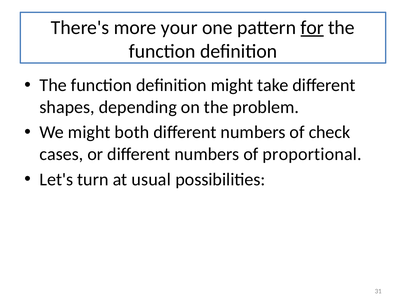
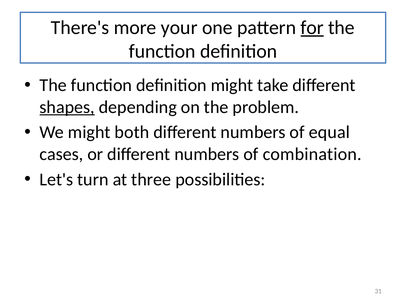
shapes underline: none -> present
check: check -> equal
proportional: proportional -> combination
usual: usual -> three
